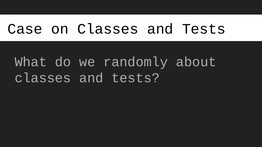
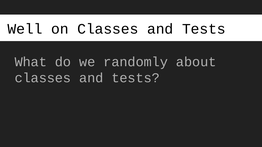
Case: Case -> Well
